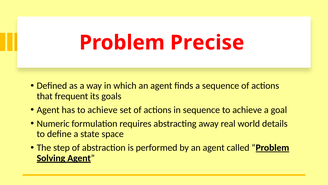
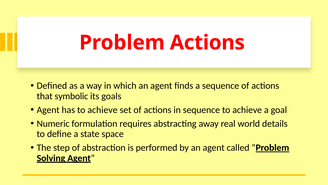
Problem Precise: Precise -> Actions
frequent: frequent -> symbolic
